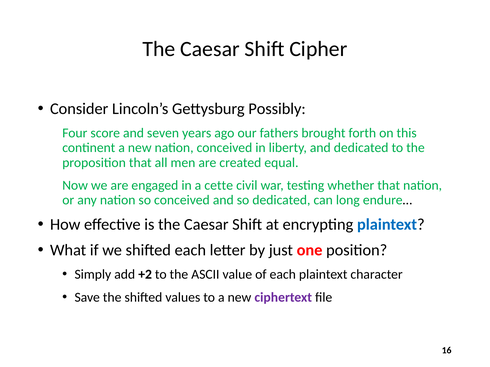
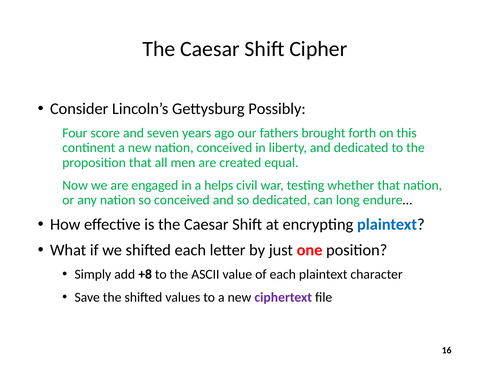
cette: cette -> helps
+2: +2 -> +8
